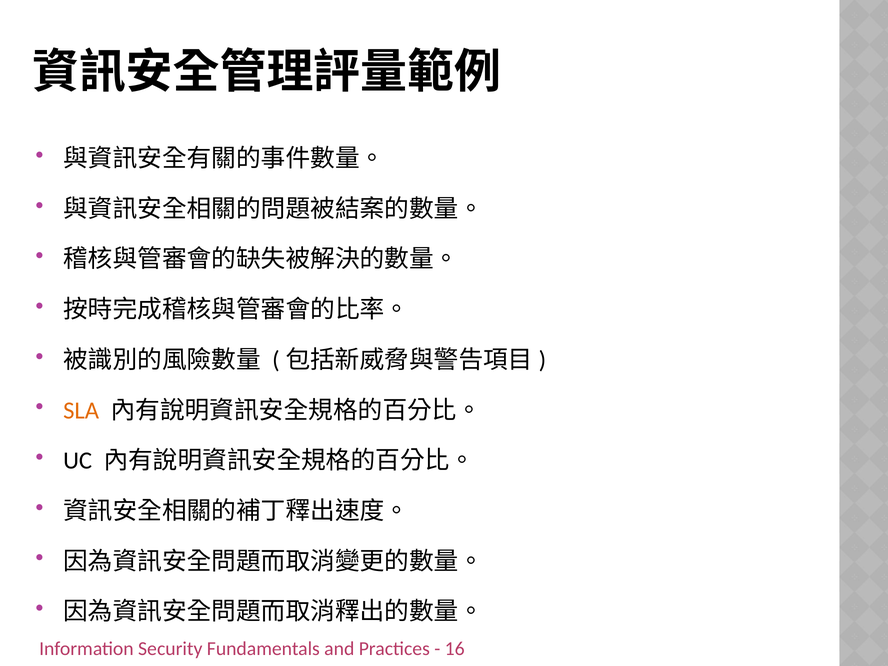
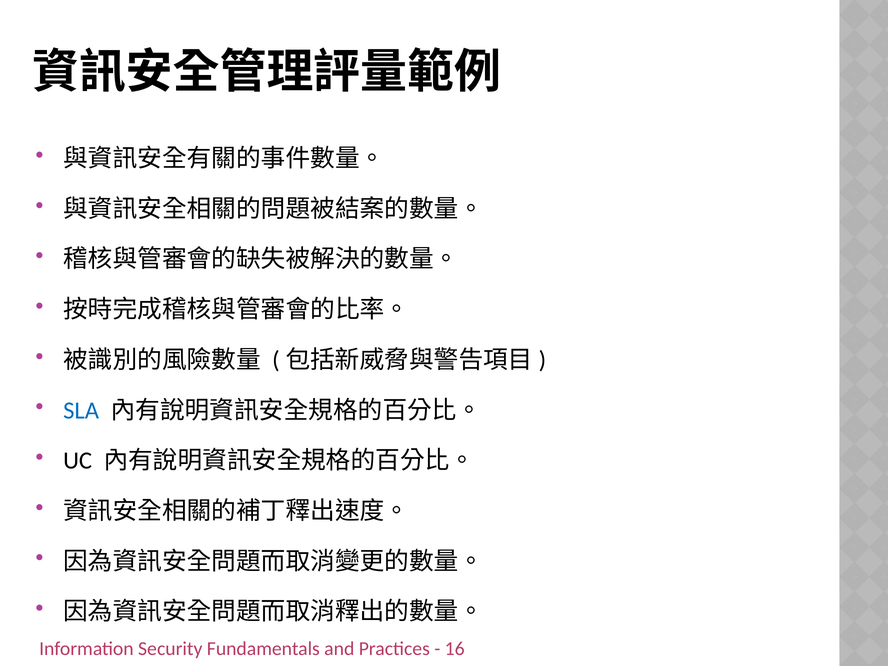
SLA colour: orange -> blue
